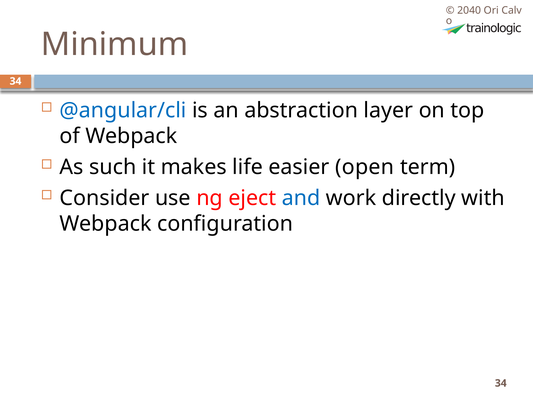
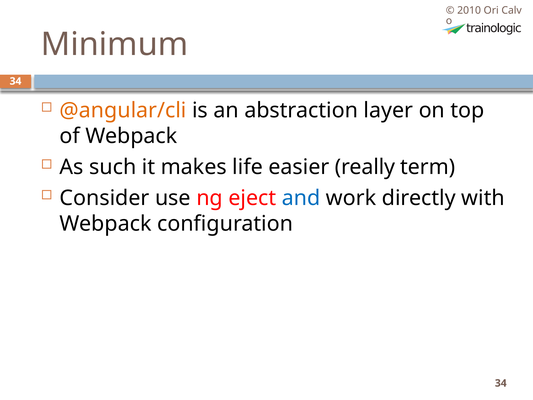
2040: 2040 -> 2010
@angular/cli colour: blue -> orange
open: open -> really
